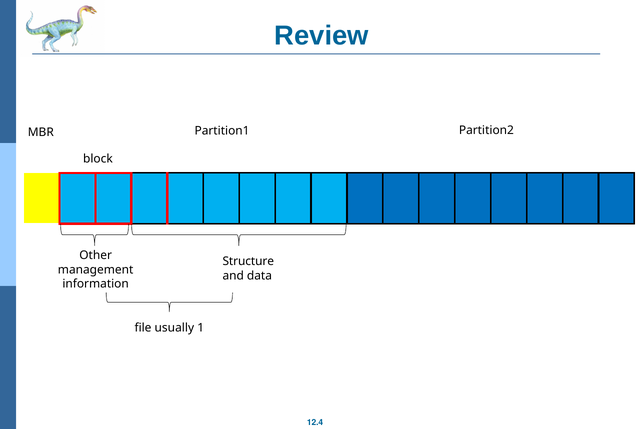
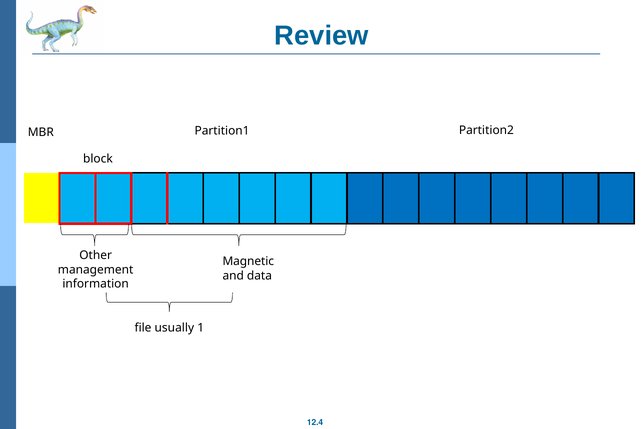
Structure: Structure -> Magnetic
